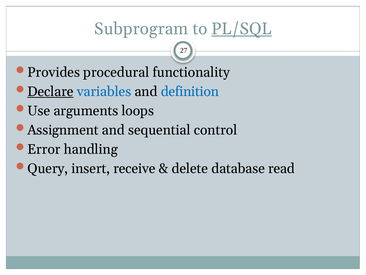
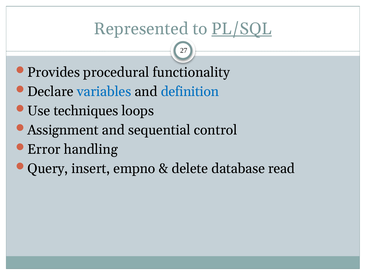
Subprogram: Subprogram -> Represented
Declare underline: present -> none
arguments: arguments -> techniques
receive: receive -> empno
